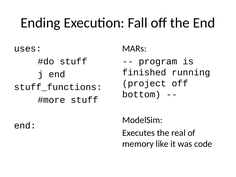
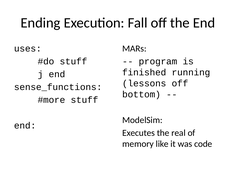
project: project -> lessons
stuff_functions: stuff_functions -> sense_functions
